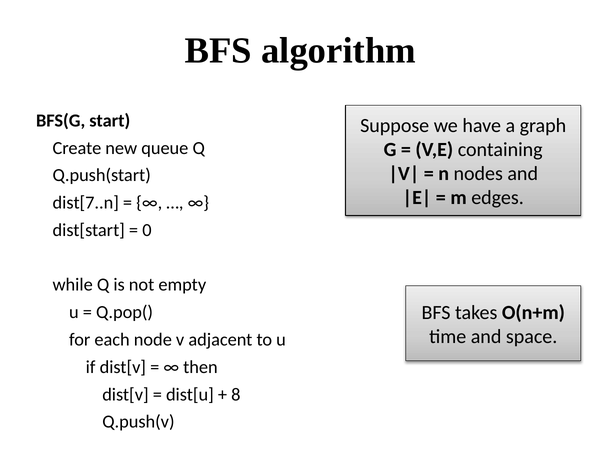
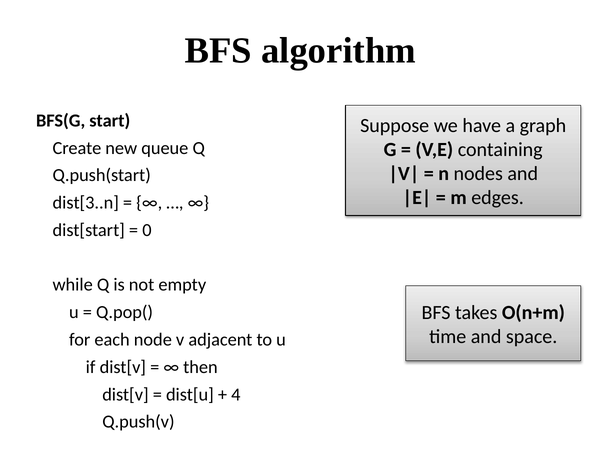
dist[7..n: dist[7..n -> dist[3..n
8: 8 -> 4
